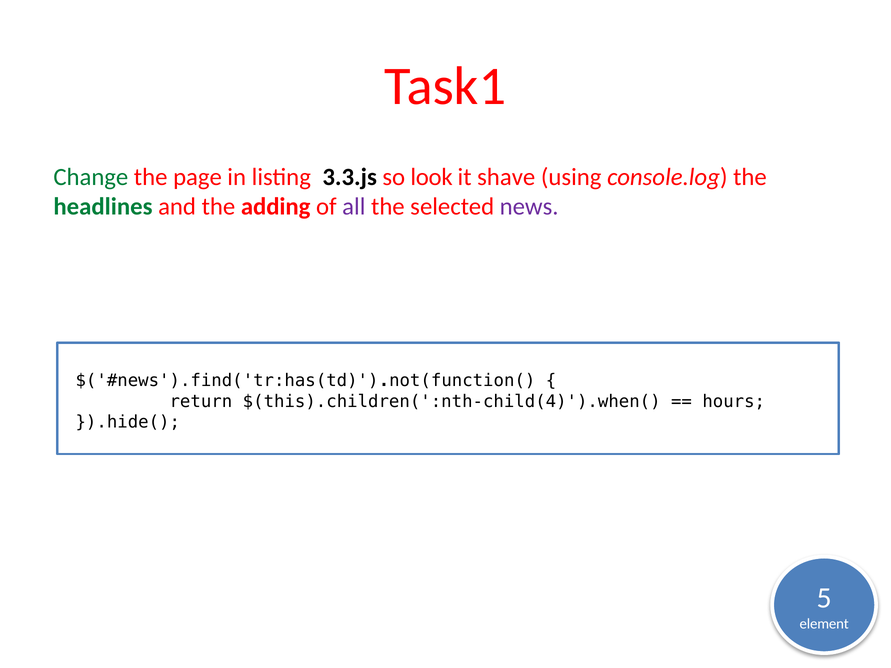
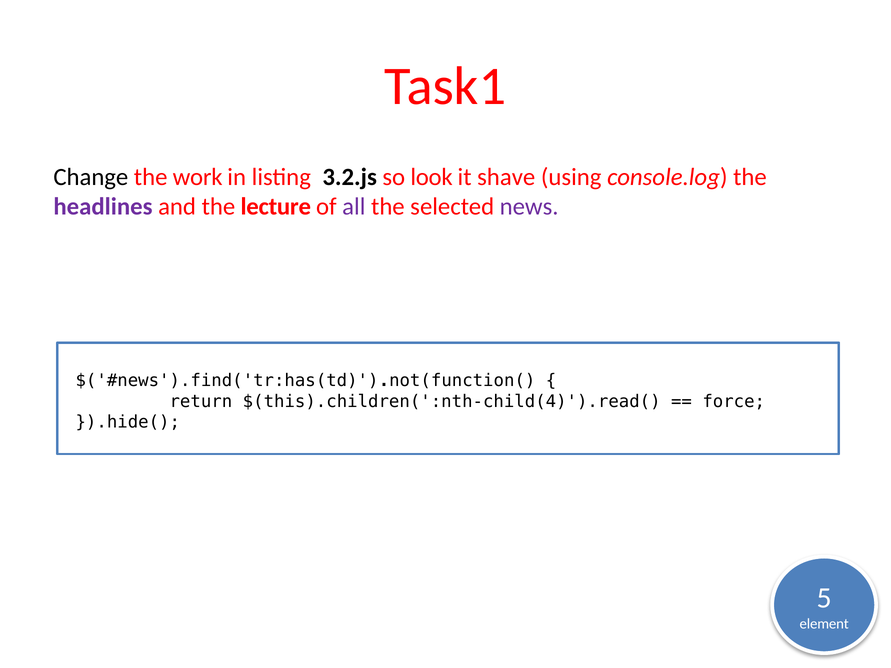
Change colour: green -> black
page: page -> work
3.3.js: 3.3.js -> 3.2.js
headlines colour: green -> purple
adding: adding -> lecture
$(this).children(':nth-child(4)').when(: $(this).children(':nth-child(4)').when( -> $(this).children(':nth-child(4)').read(
hours: hours -> force
